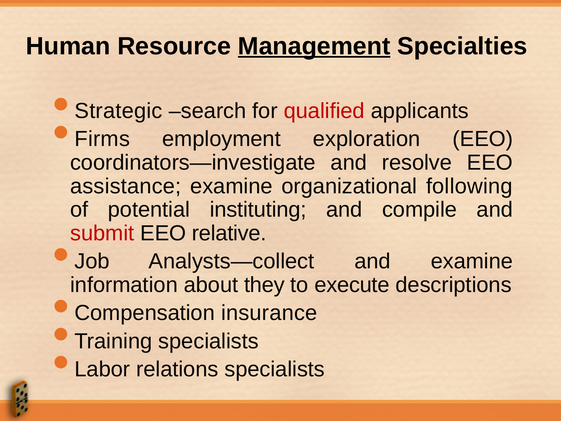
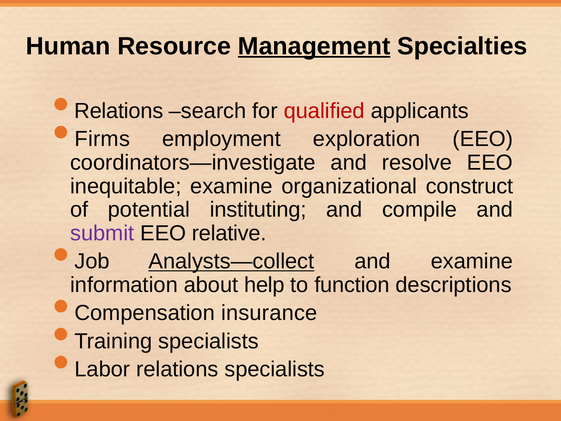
Strategic at (119, 111): Strategic -> Relations
assistance: assistance -> inequitable
following: following -> construct
submit colour: red -> purple
Analysts—collect underline: none -> present
they: they -> help
execute: execute -> function
